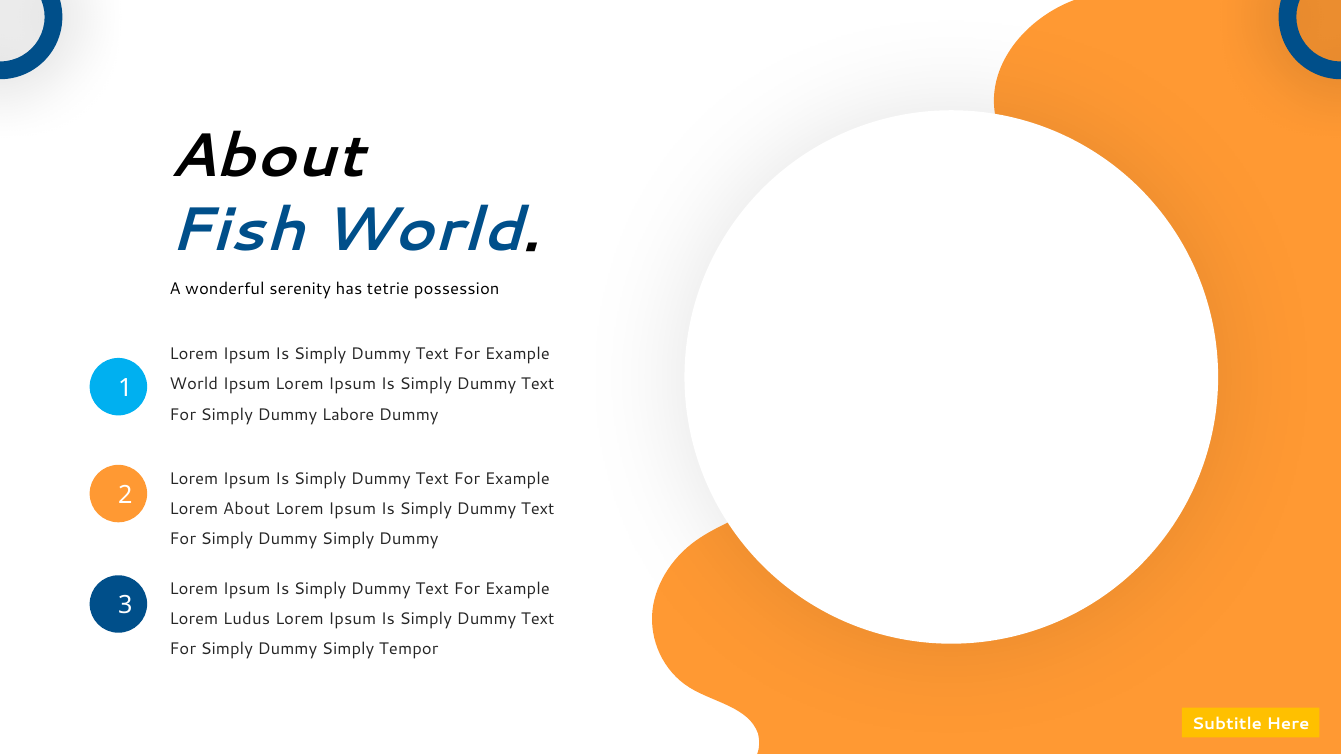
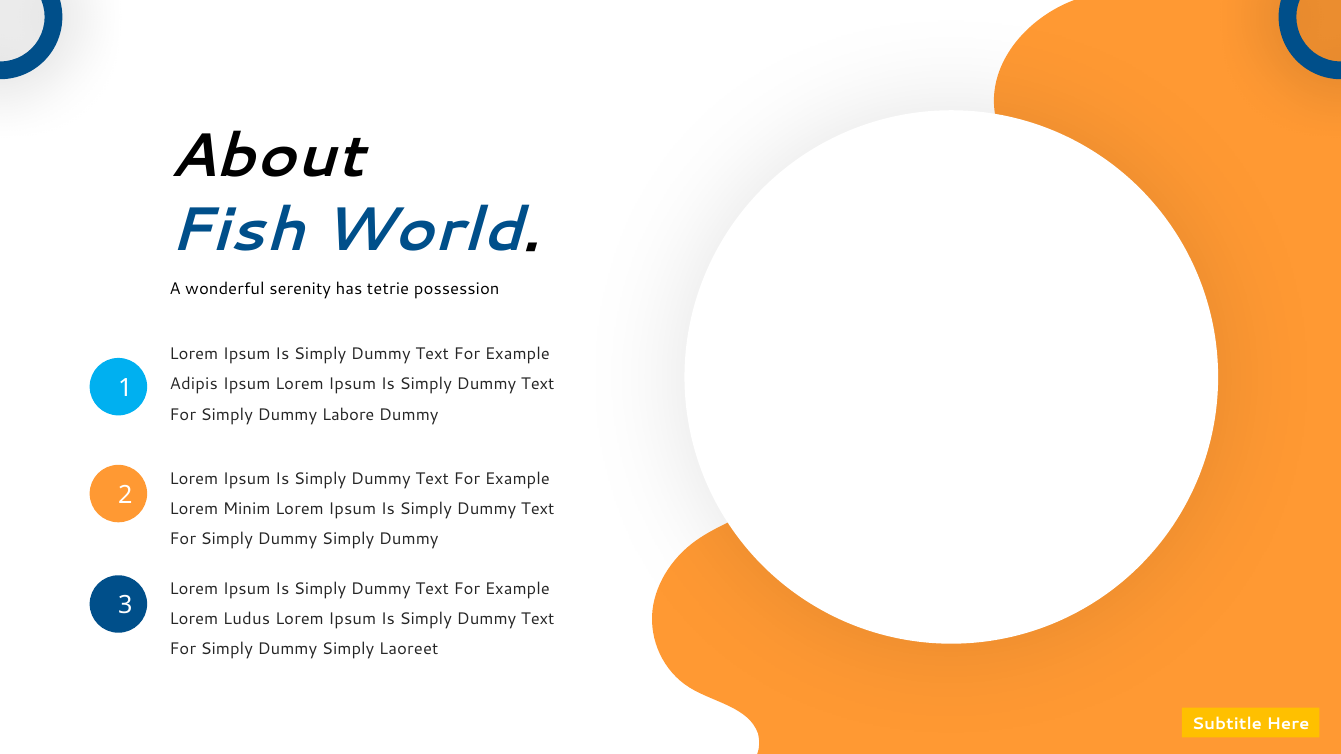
World at (194, 385): World -> Adipis
Lorem About: About -> Minim
Tempor: Tempor -> Laoreet
